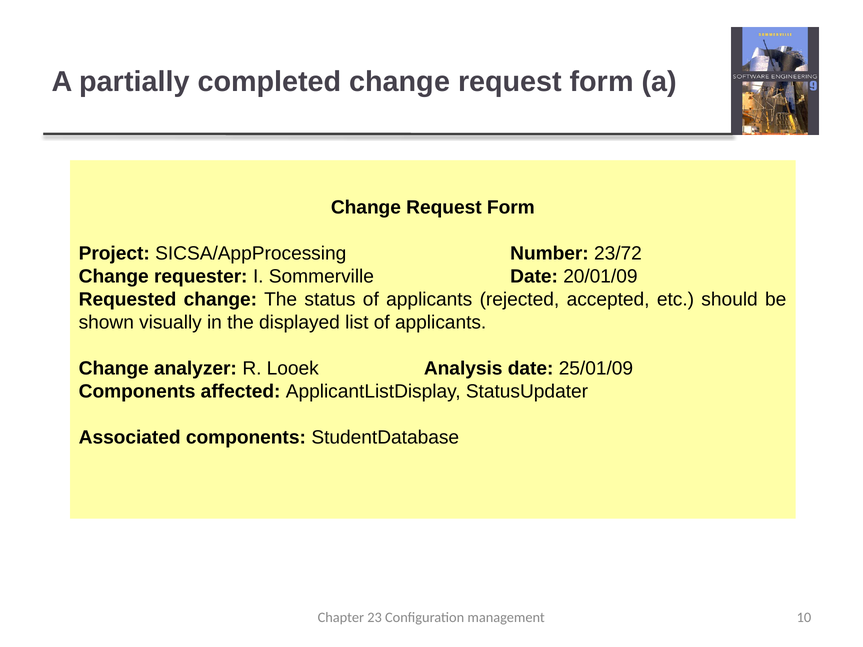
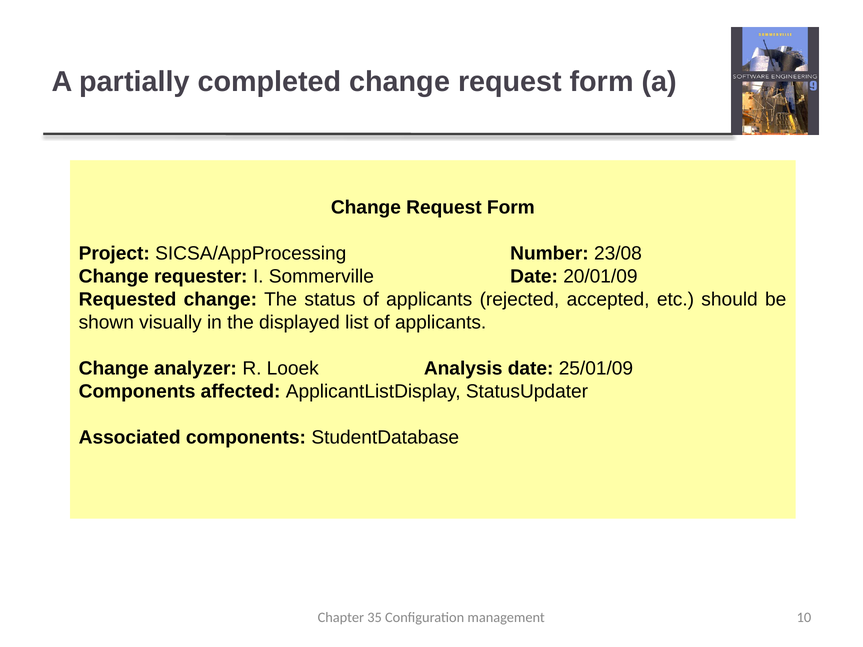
23/72: 23/72 -> 23/08
23: 23 -> 35
